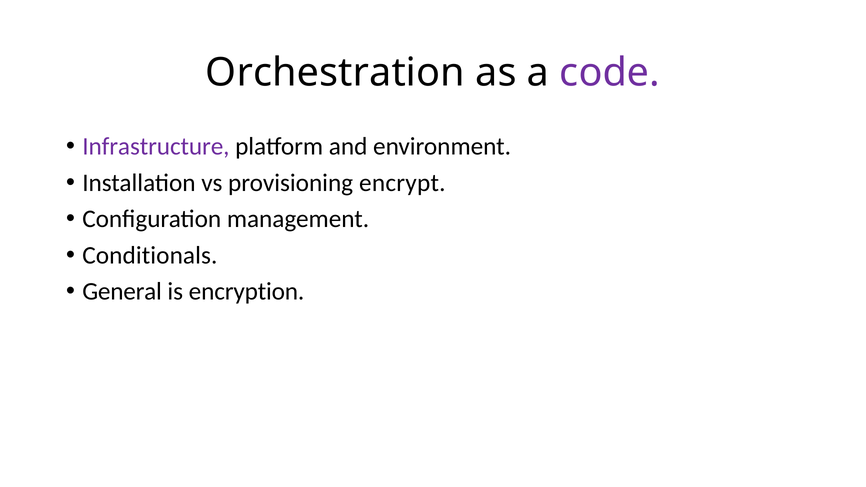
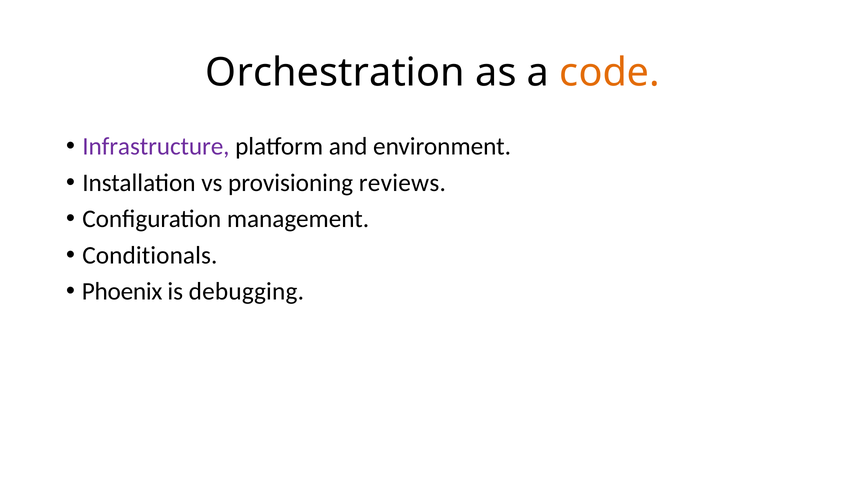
code colour: purple -> orange
encrypt: encrypt -> reviews
General: General -> Phoenix
encryption: encryption -> debugging
